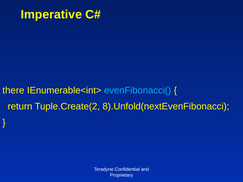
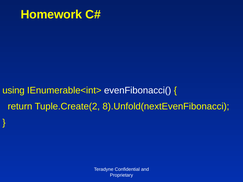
Imperative: Imperative -> Homework
there: there -> using
evenFibonacci( colour: light blue -> white
